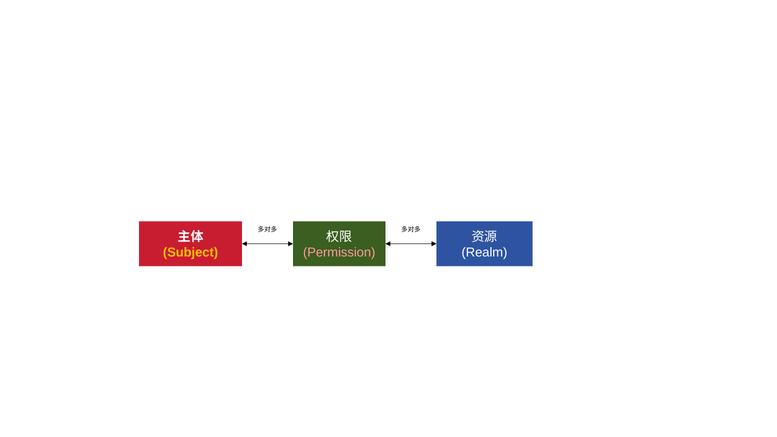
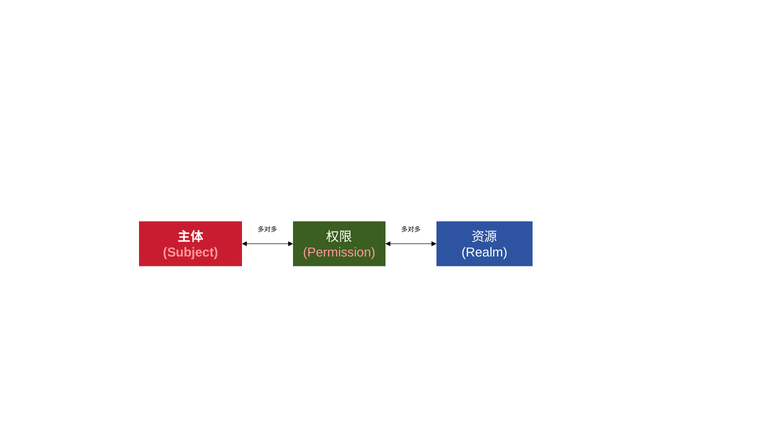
Subject colour: yellow -> pink
